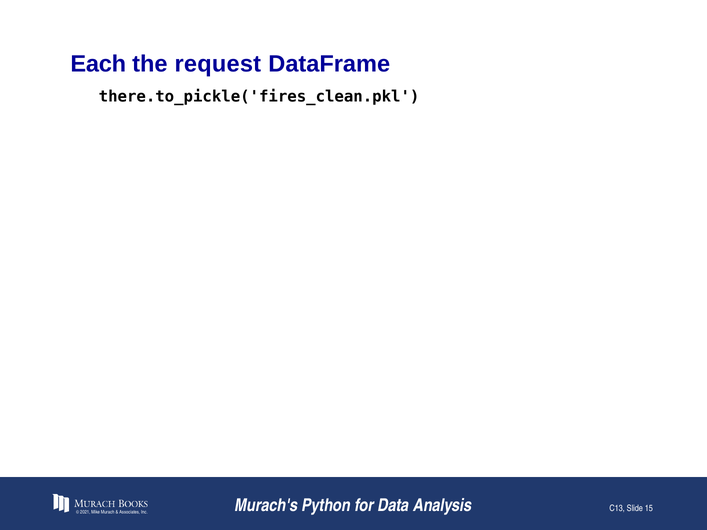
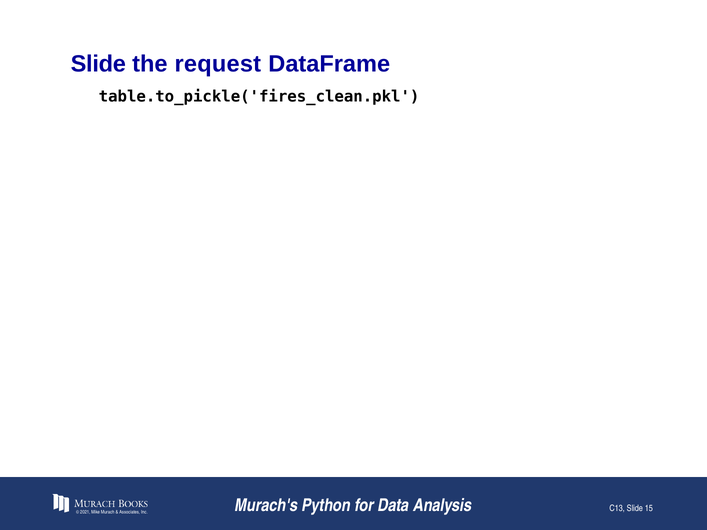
Each at (98, 64): Each -> Slide
there.to_pickle('fires_clean.pkl: there.to_pickle('fires_clean.pkl -> table.to_pickle('fires_clean.pkl
